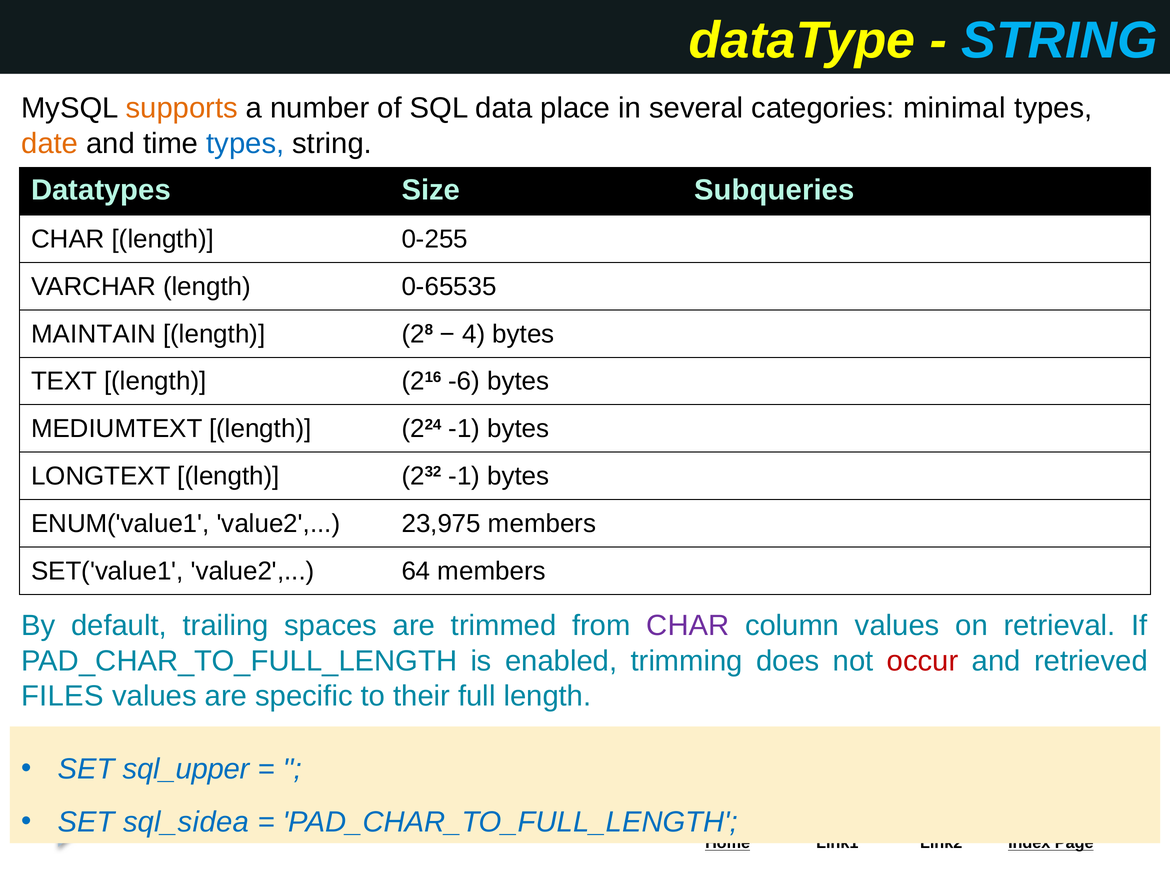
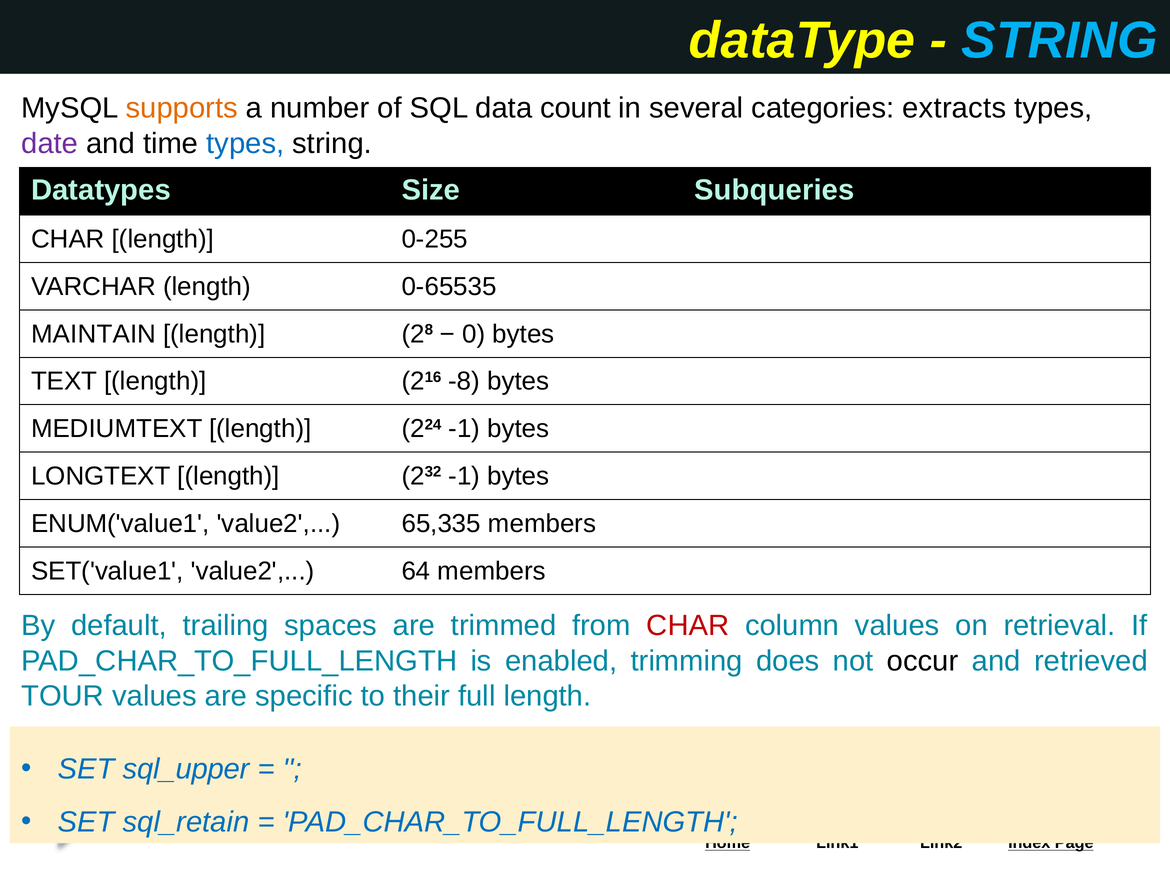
place: place -> count
minimal: minimal -> extracts
date colour: orange -> purple
4: 4 -> 0
-6: -6 -> -8
23,975: 23,975 -> 65,335
CHAR at (688, 626) colour: purple -> red
occur colour: red -> black
FILES: FILES -> TOUR
sql_sidea: sql_sidea -> sql_retain
